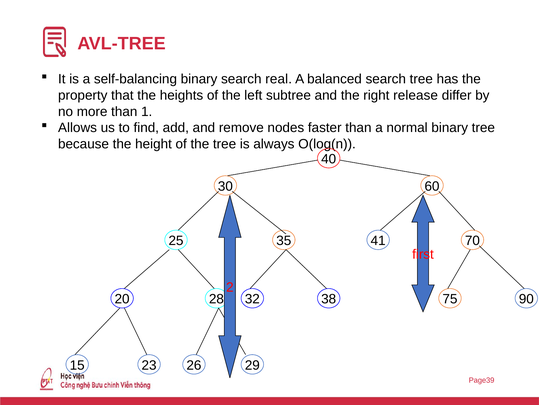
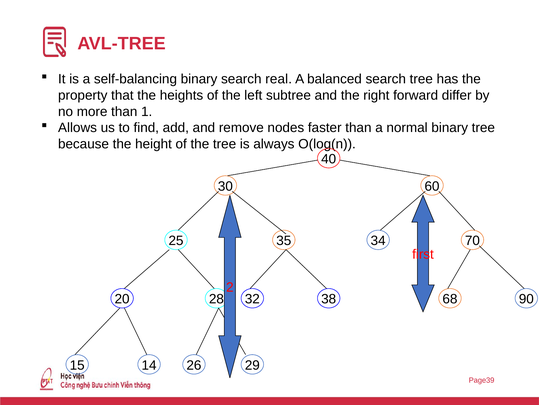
release: release -> forward
41: 41 -> 34
75: 75 -> 68
23: 23 -> 14
